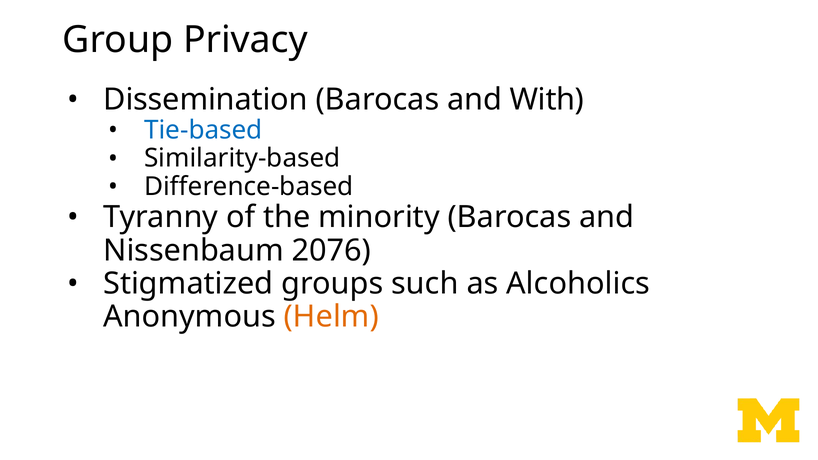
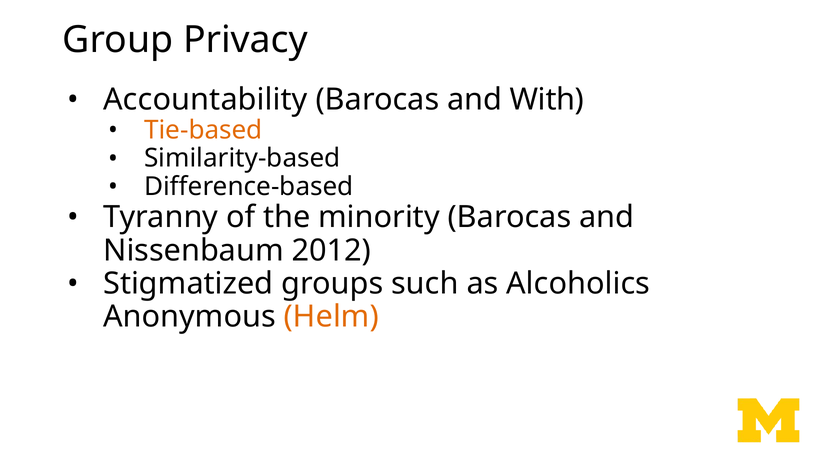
Dissemination: Dissemination -> Accountability
Tie-based colour: blue -> orange
2076: 2076 -> 2012
